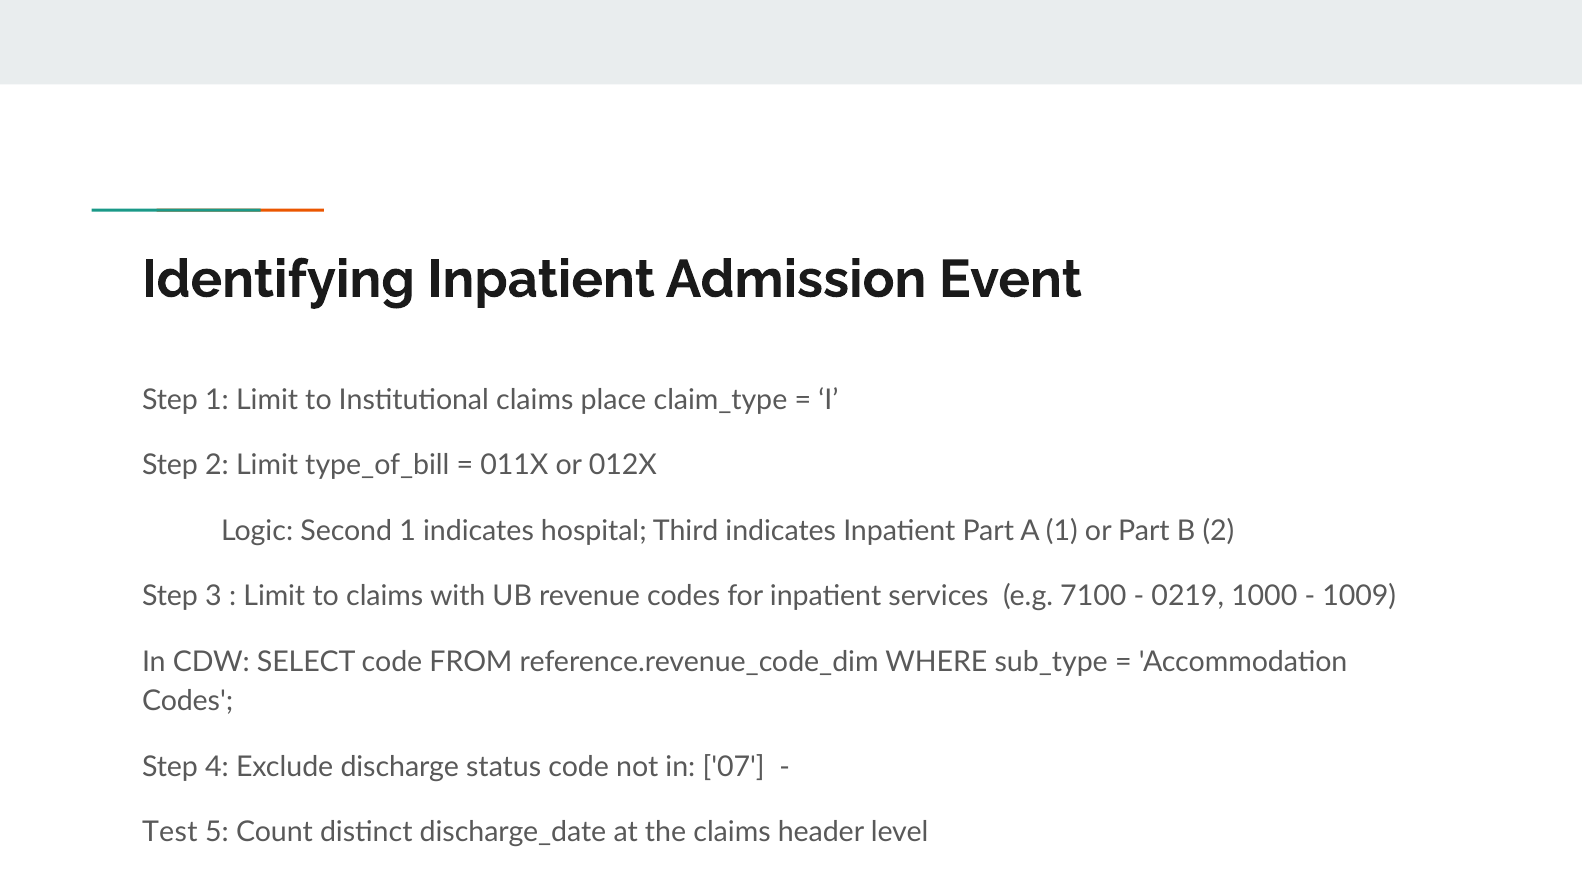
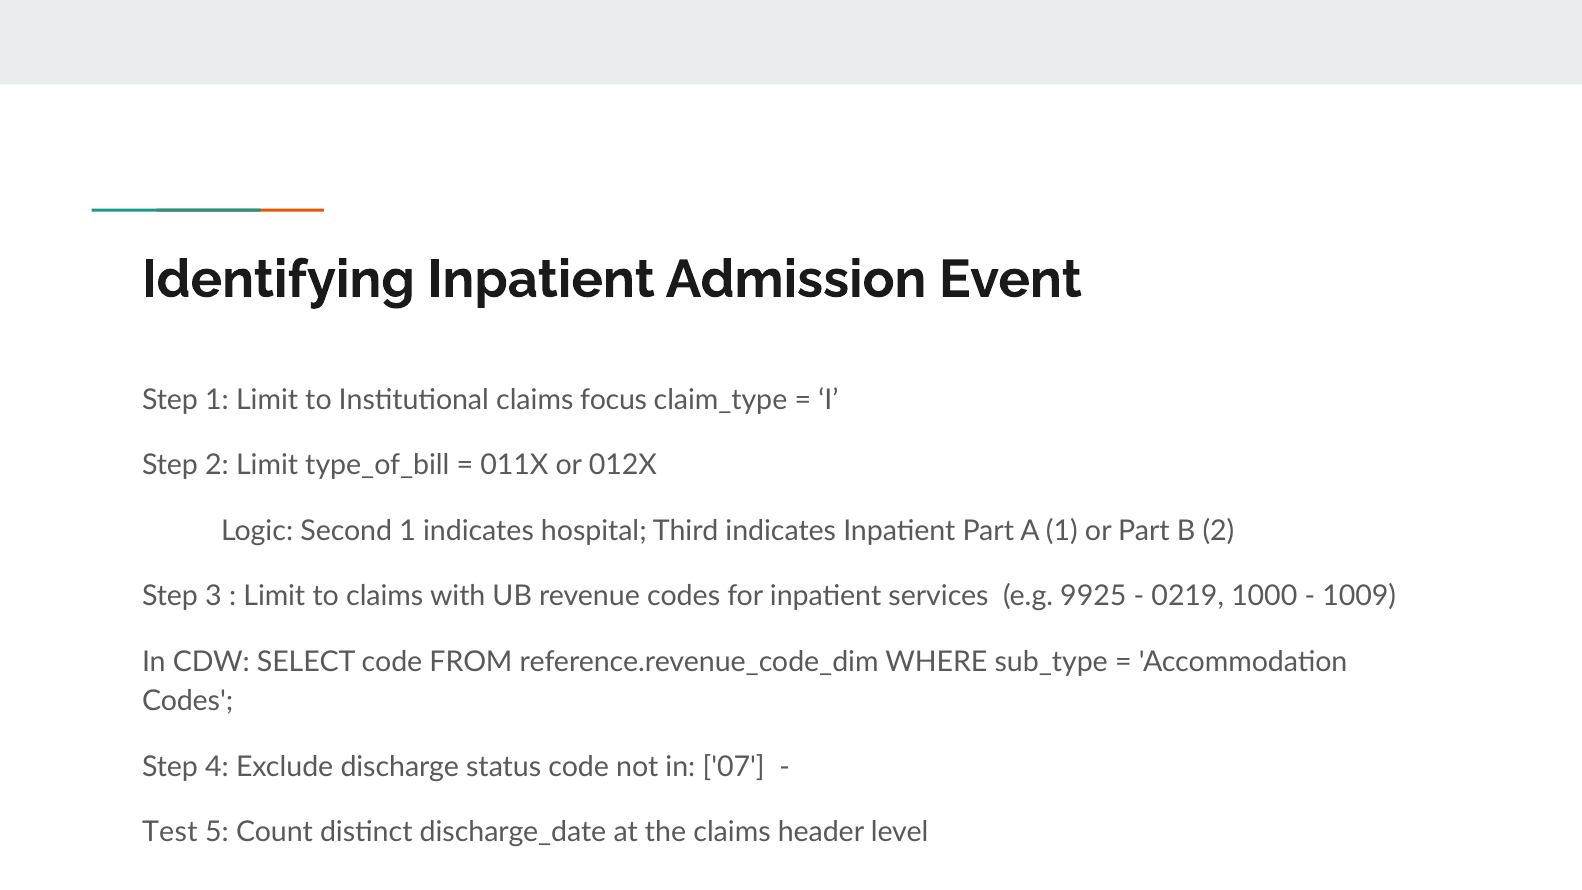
place: place -> focus
7100: 7100 -> 9925
